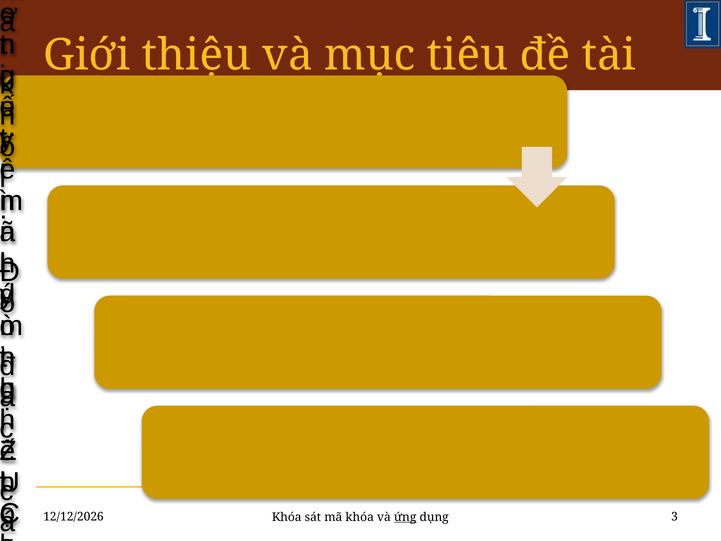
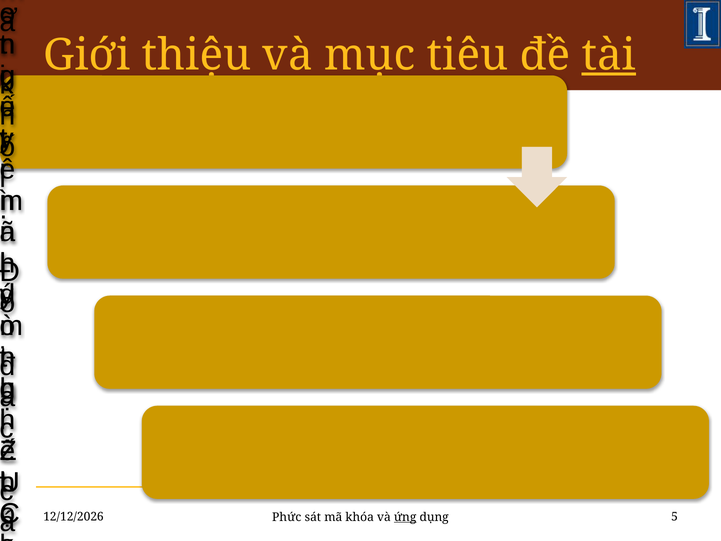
tài underline: none -> present
Khóa at (287, 517): Khóa -> Phức
3: 3 -> 5
